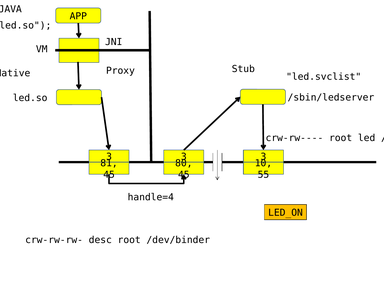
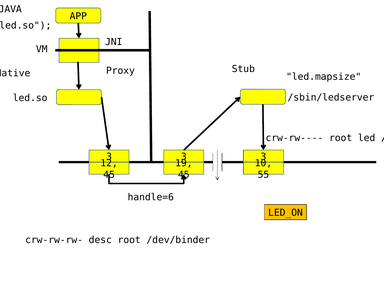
led.svclist: led.svclist -> led.mapsize
81: 81 -> 12
80: 80 -> 19
handle=4: handle=4 -> handle=6
